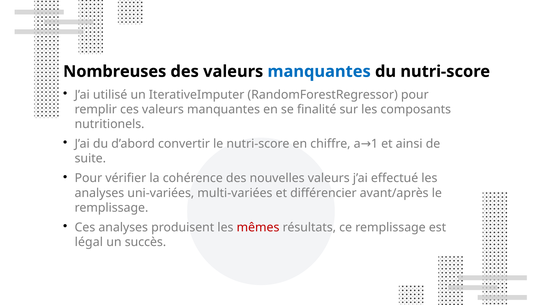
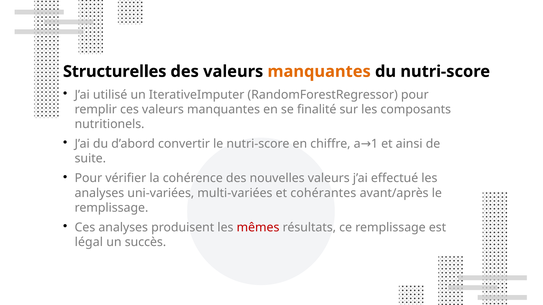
Nombreuses: Nombreuses -> Structurelles
manquantes at (319, 72) colour: blue -> orange
différencier: différencier -> cohérantes
